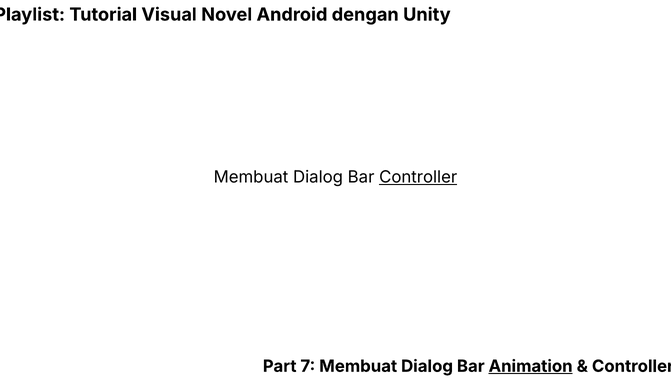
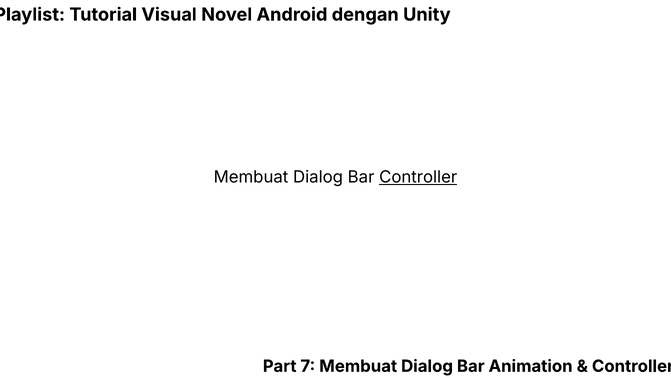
Animation underline: present -> none
